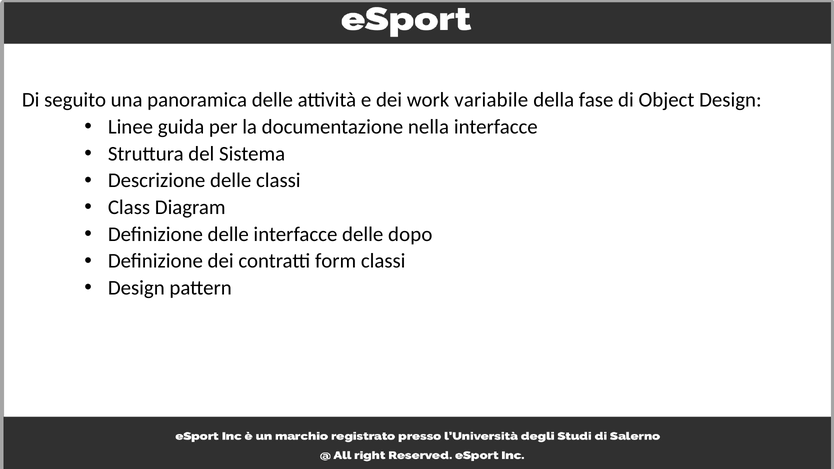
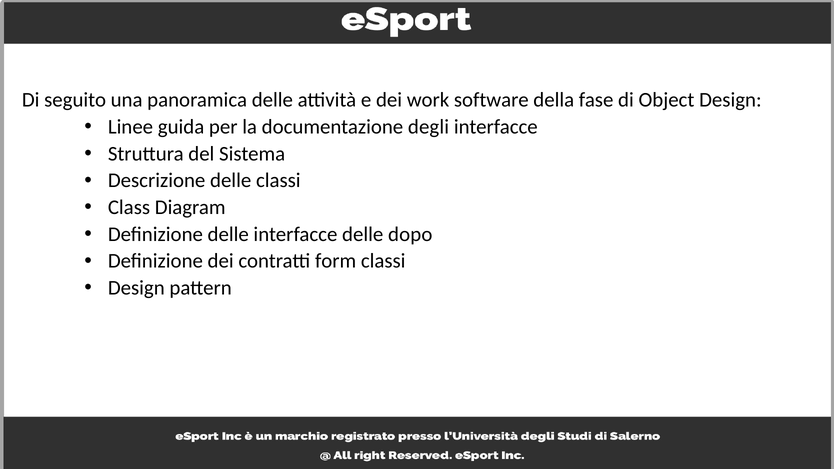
variabile: variabile -> software
nella: nella -> degli
